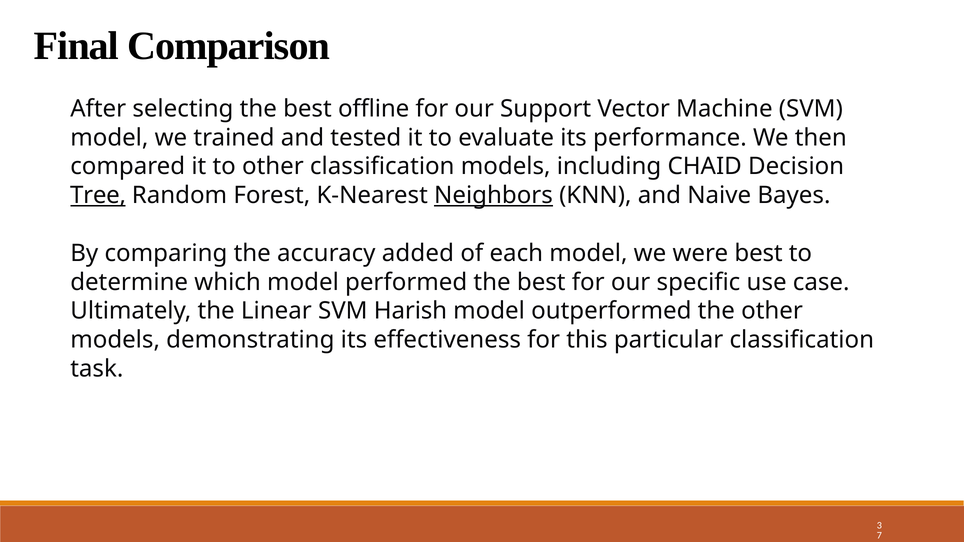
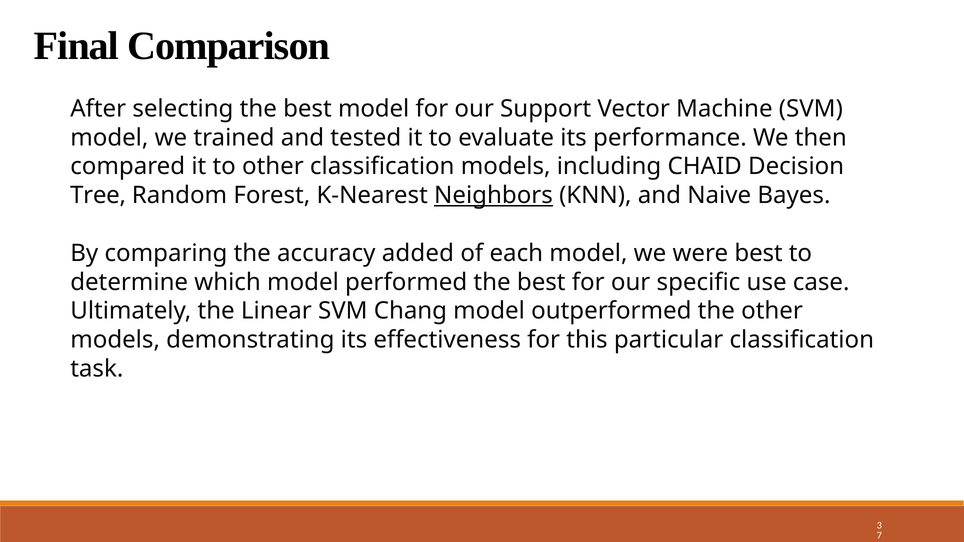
best offline: offline -> model
Tree underline: present -> none
Harish: Harish -> Chang
